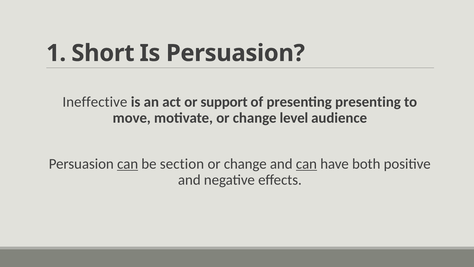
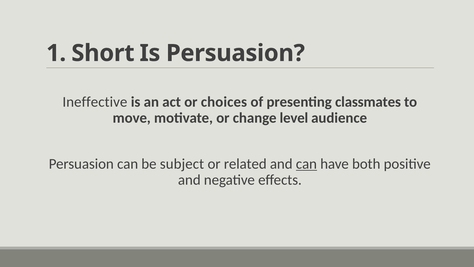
support: support -> choices
presenting presenting: presenting -> classmates
can at (128, 164) underline: present -> none
section: section -> subject
change at (245, 164): change -> related
